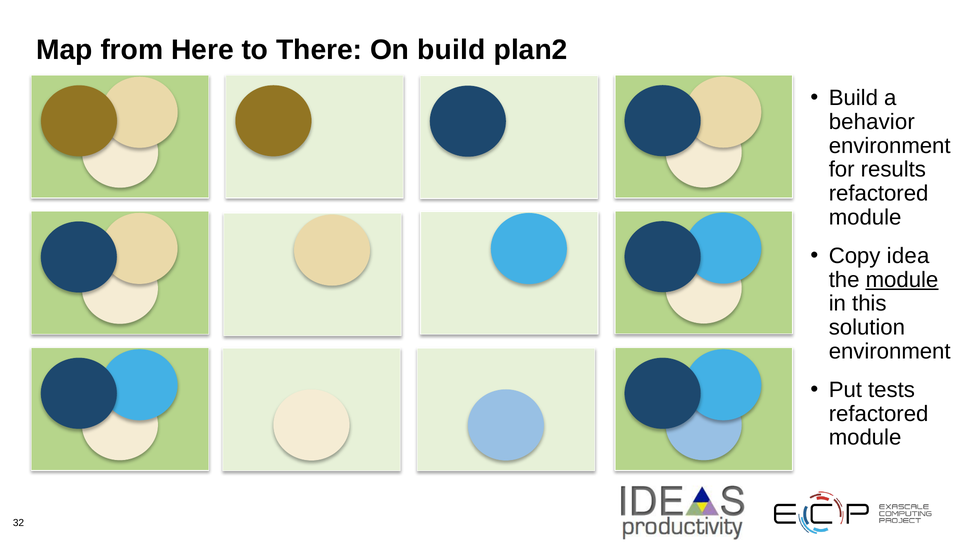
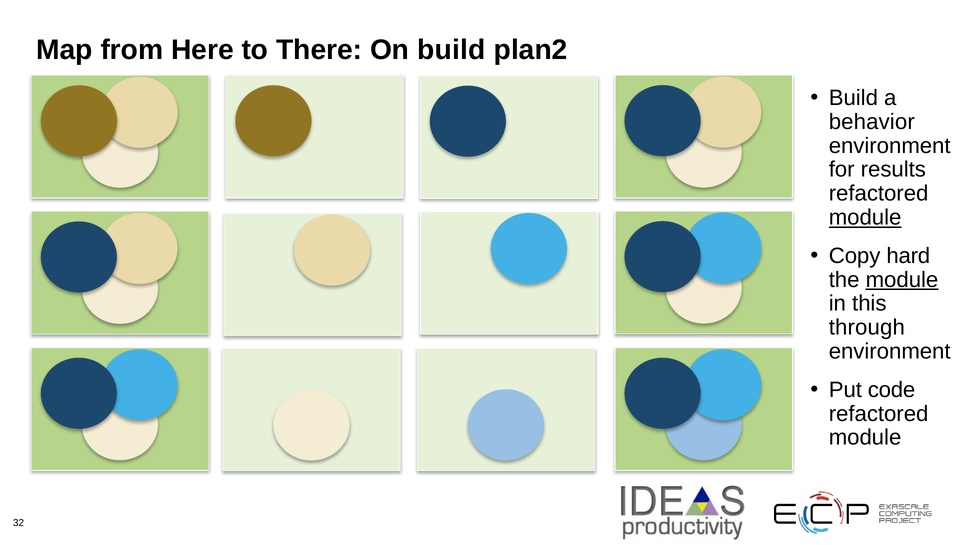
module at (865, 218) underline: none -> present
idea: idea -> hard
solution: solution -> through
tests: tests -> code
